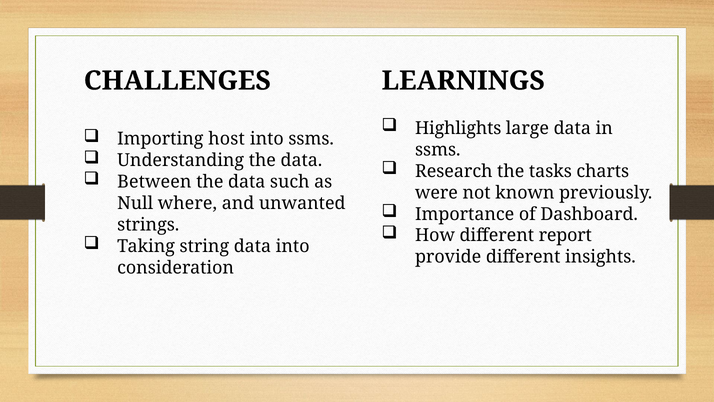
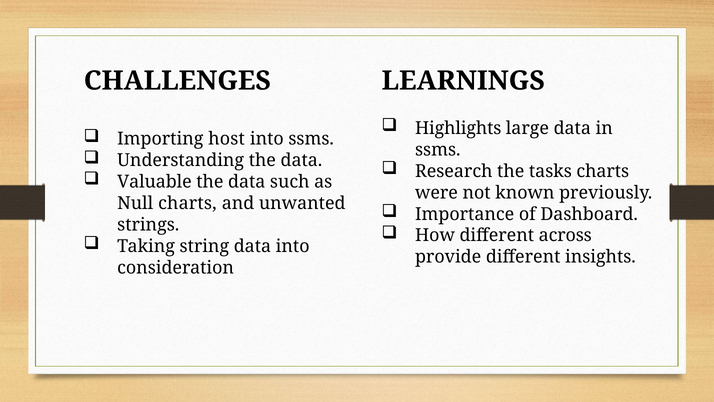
Between: Between -> Valuable
Null where: where -> charts
report: report -> across
